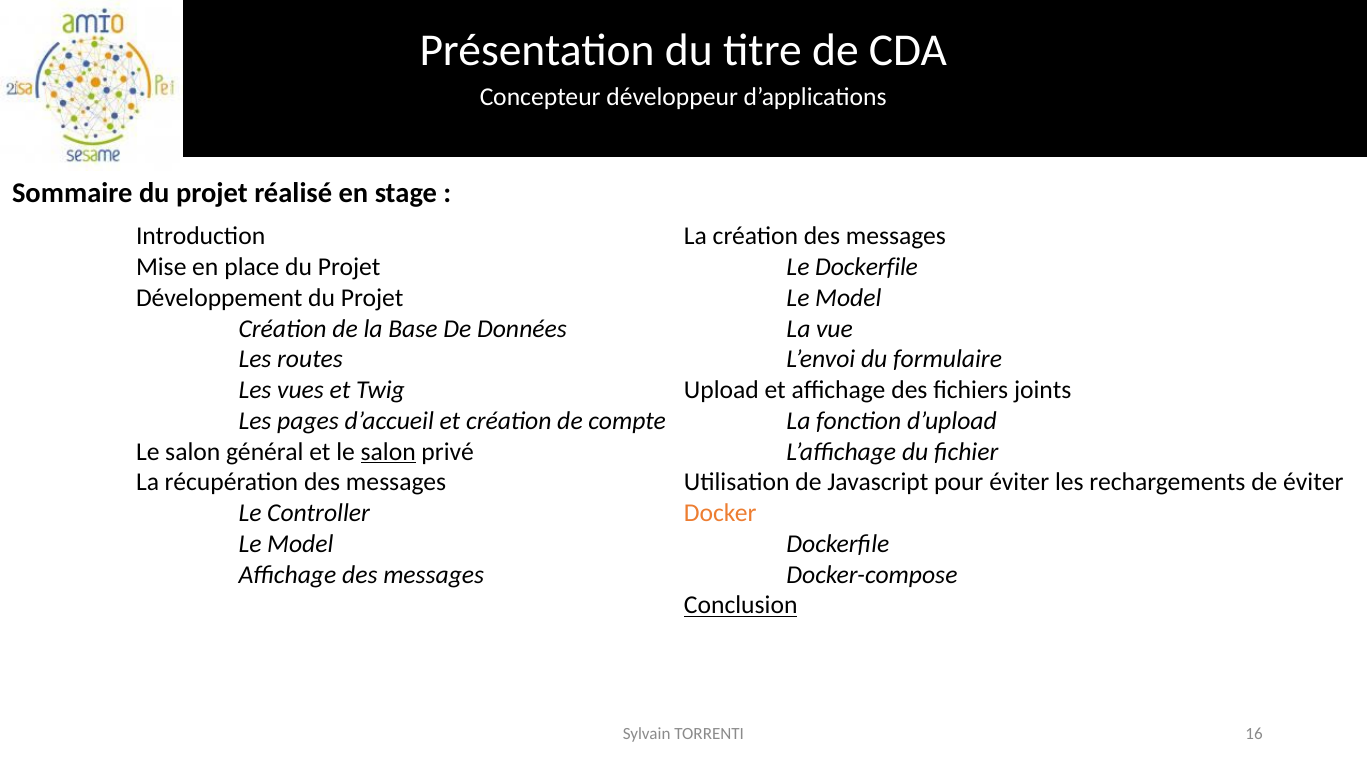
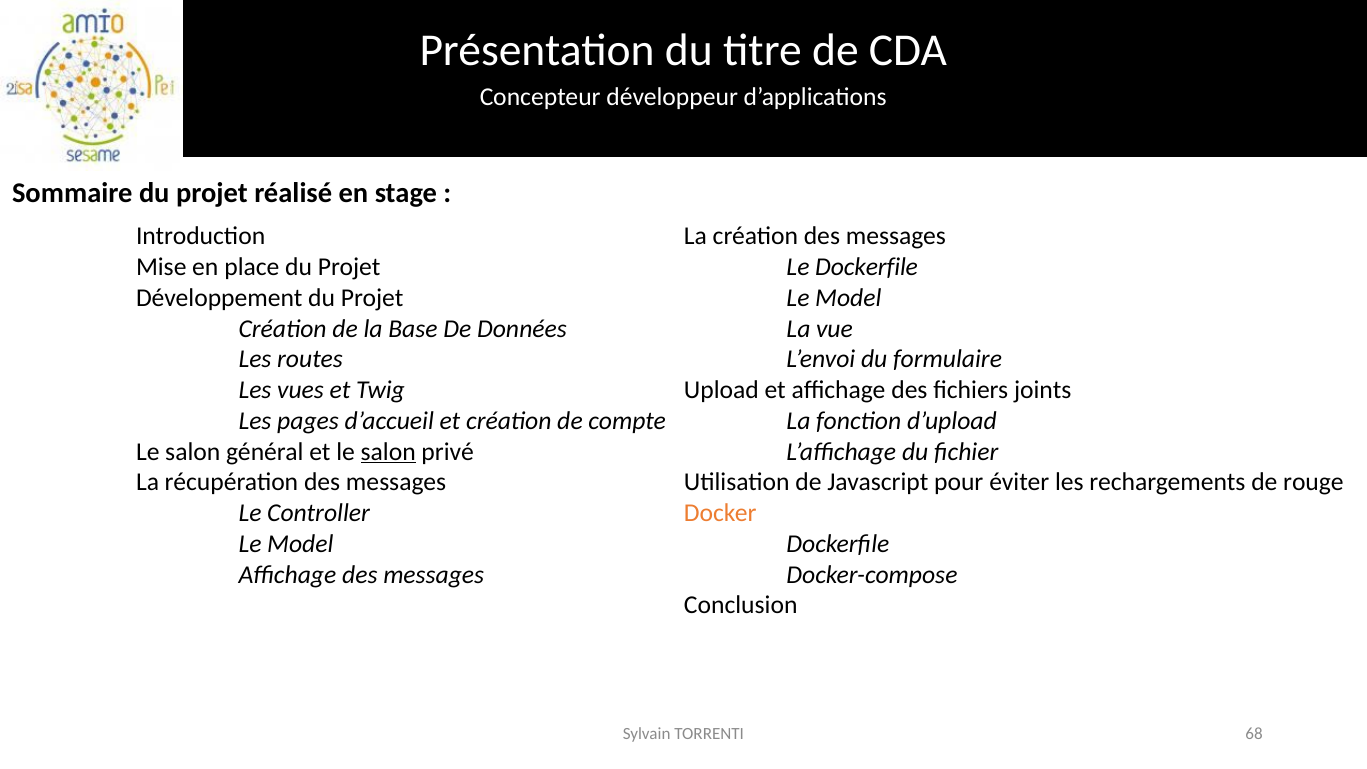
de éviter: éviter -> rouge
Conclusion underline: present -> none
16: 16 -> 68
